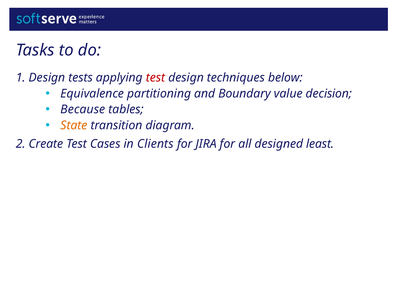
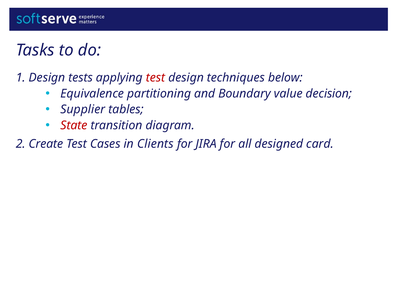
Because: Because -> Supplier
State colour: orange -> red
least: least -> card
